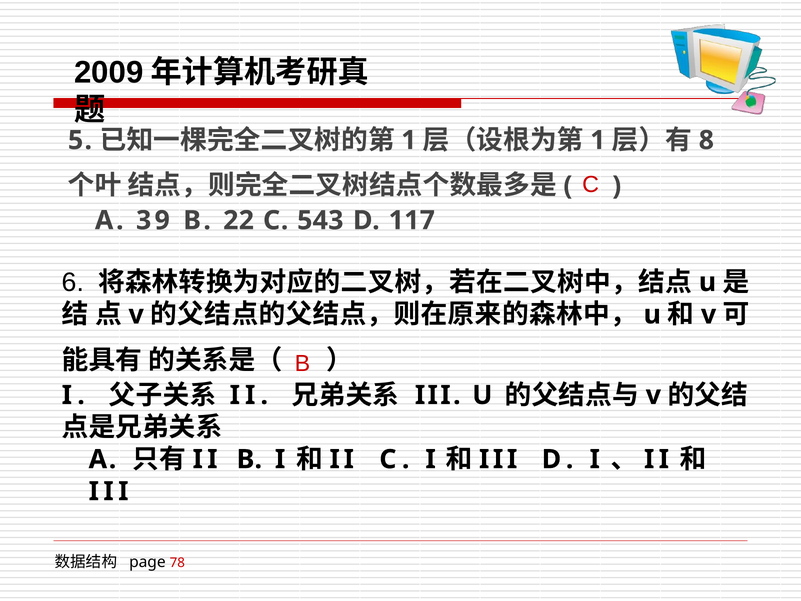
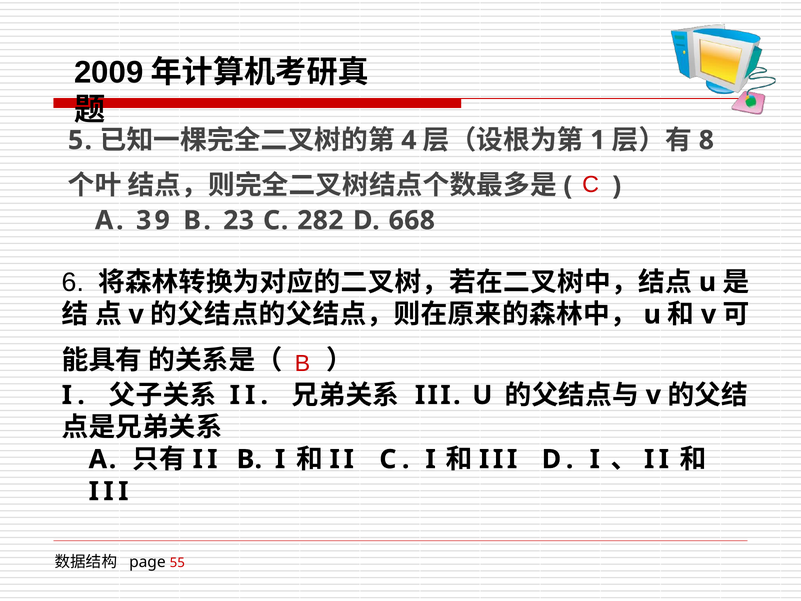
1 at (409, 140): 1 -> 4
22: 22 -> 23
543: 543 -> 282
117: 117 -> 668
78: 78 -> 55
